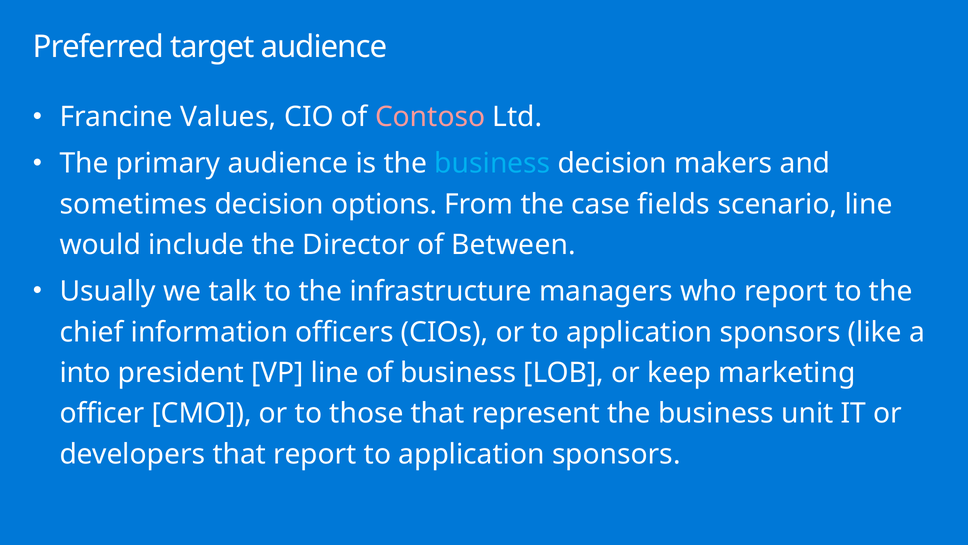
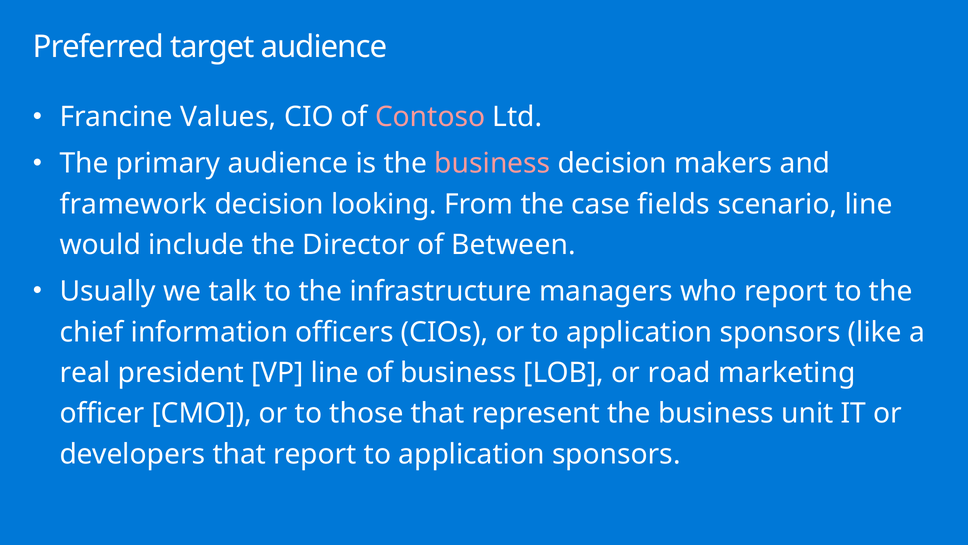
business at (492, 164) colour: light blue -> pink
sometimes: sometimes -> framework
options: options -> looking
into: into -> real
keep: keep -> road
